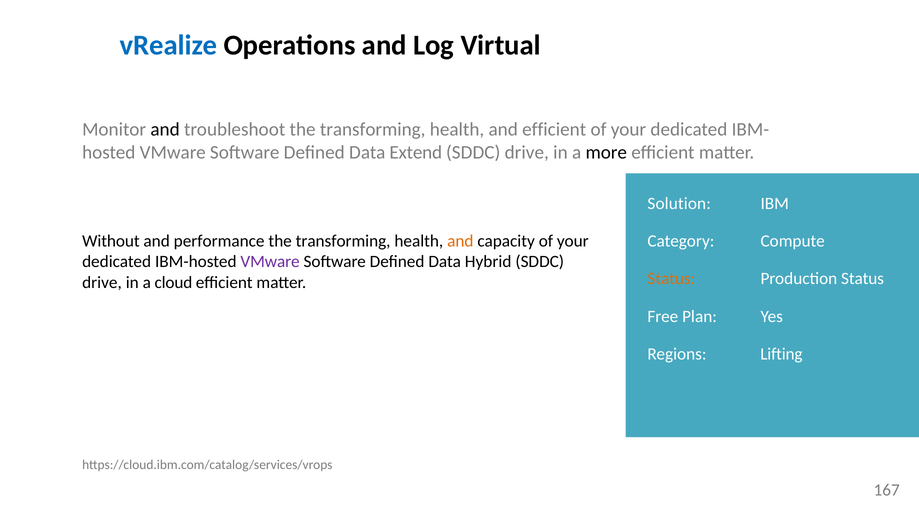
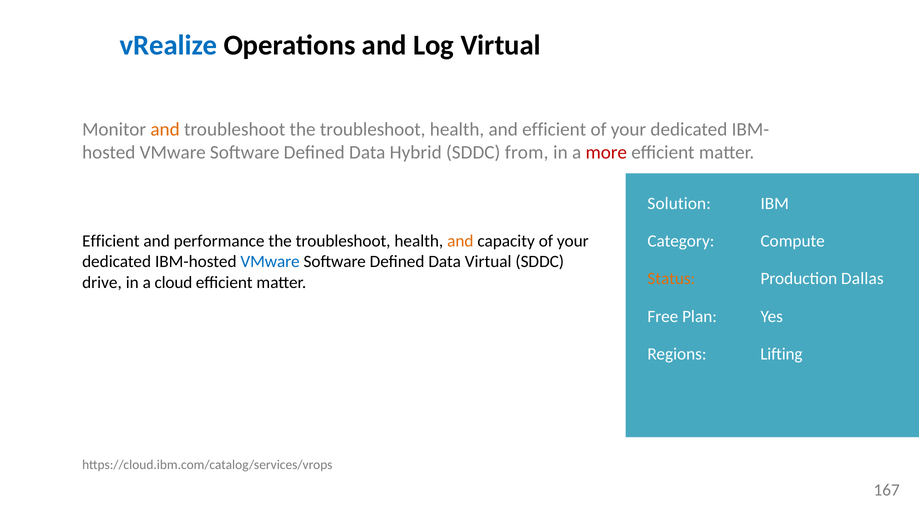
and at (165, 129) colour: black -> orange
troubleshoot the transforming: transforming -> troubleshoot
Extend: Extend -> Hybrid
drive at (527, 152): drive -> from
more colour: black -> red
Without at (111, 241): Without -> Efficient
transforming at (343, 241): transforming -> troubleshoot
VMware at (270, 262) colour: purple -> blue
Data Hybrid: Hybrid -> Virtual
Production Status: Status -> Dallas
